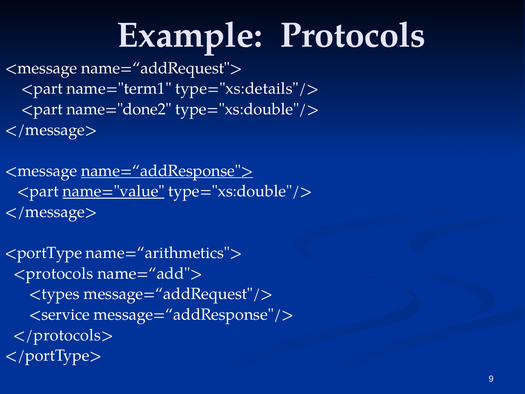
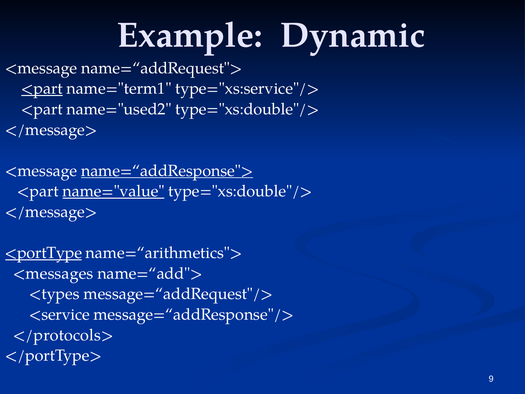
Protocols: Protocols -> Dynamic
<part at (42, 89) underline: none -> present
type="xs:details"/>: type="xs:details"/> -> type="xs:service"/>
name="done2: name="done2 -> name="used2
<portType underline: none -> present
<protocols: <protocols -> <messages
